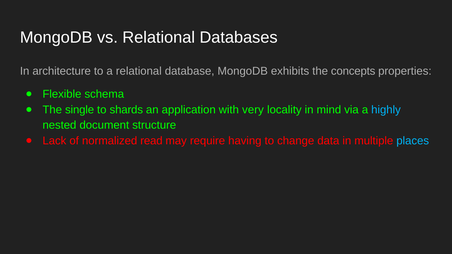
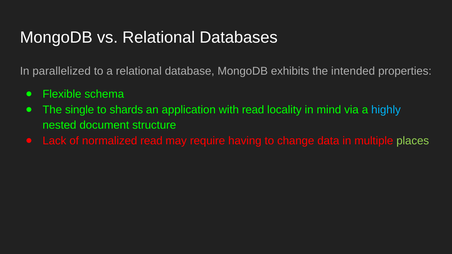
architecture: architecture -> parallelized
concepts: concepts -> intended
with very: very -> read
places colour: light blue -> light green
